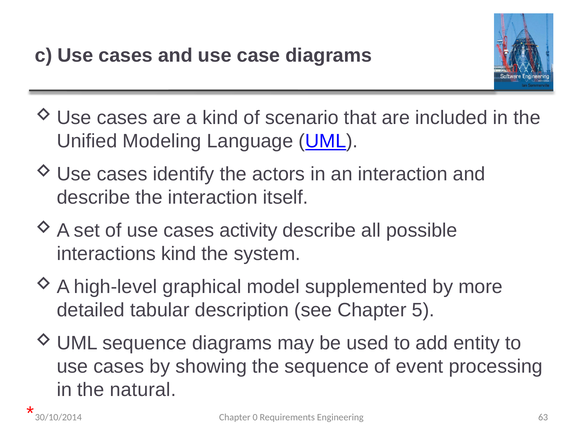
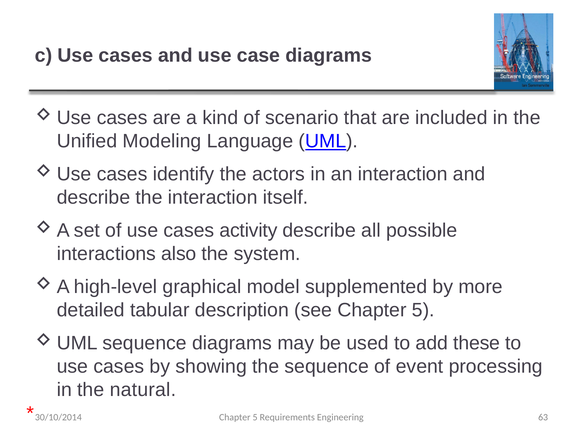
interactions kind: kind -> also
entity: entity -> these
0 at (255, 418): 0 -> 5
